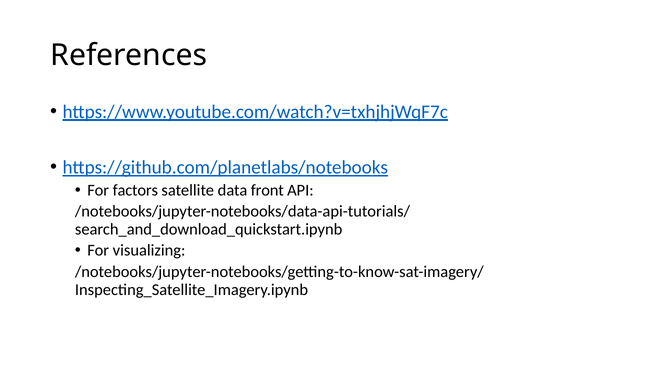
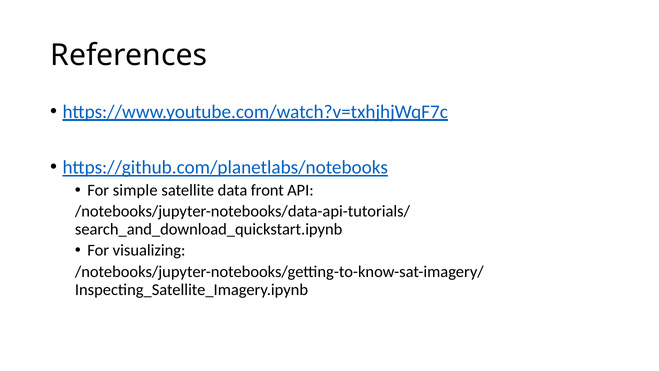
factors: factors -> simple
